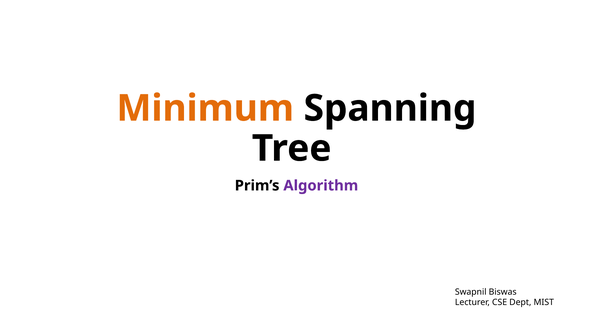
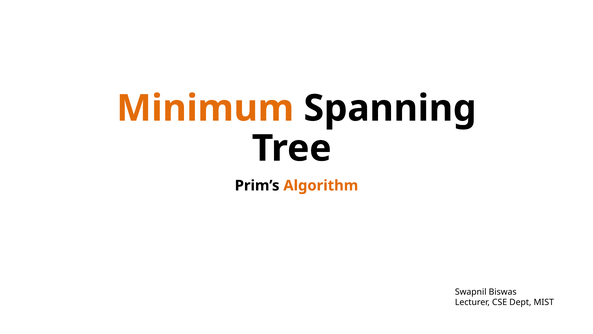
Algorithm colour: purple -> orange
